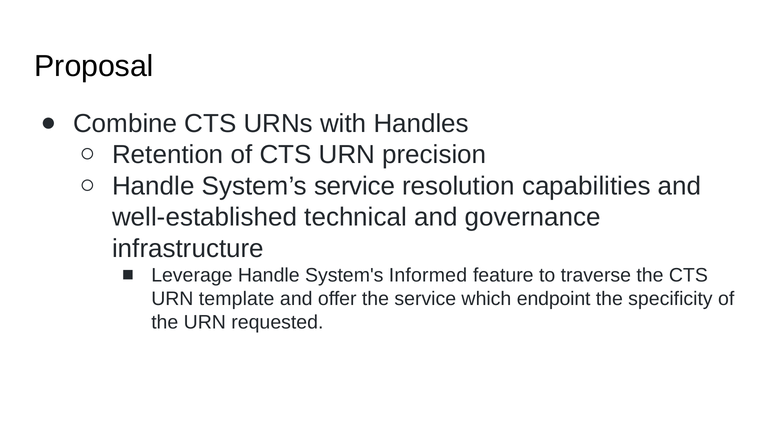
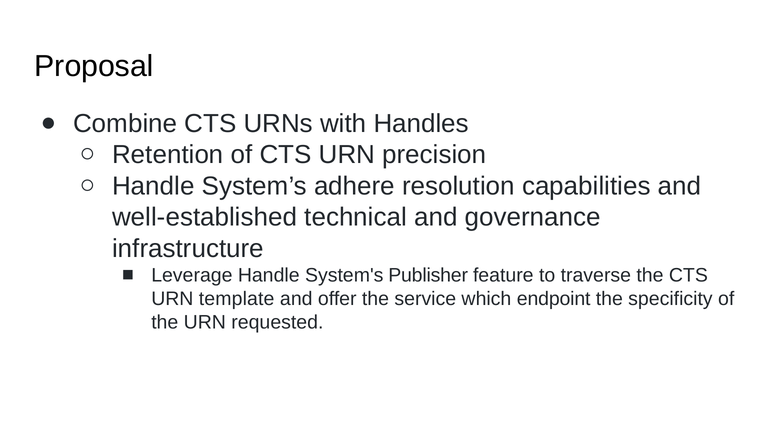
System’s service: service -> adhere
Informed: Informed -> Publisher
